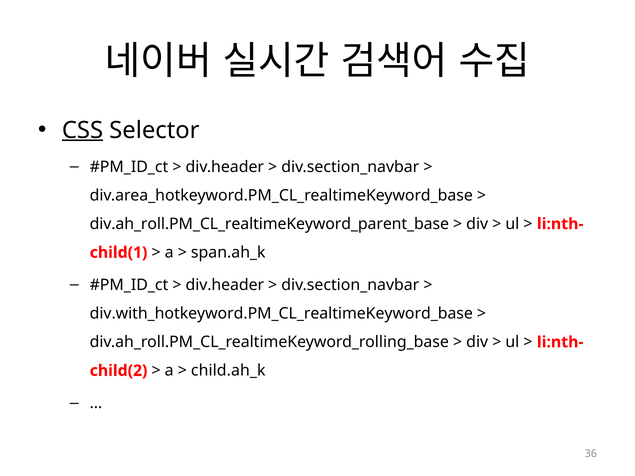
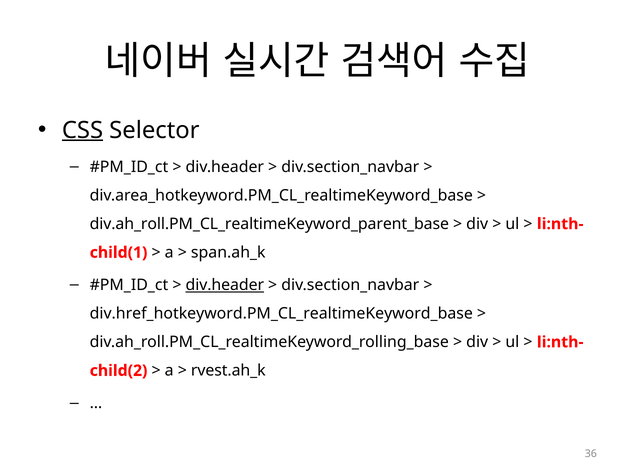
div.header at (225, 285) underline: none -> present
div.with_hotkeyword.PM_CL_realtimeKeyword_base: div.with_hotkeyword.PM_CL_realtimeKeyword_base -> div.href_hotkeyword.PM_CL_realtimeKeyword_base
child.ah_k: child.ah_k -> rvest.ah_k
